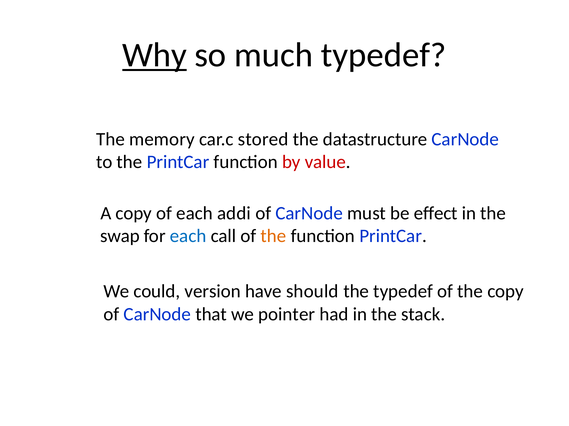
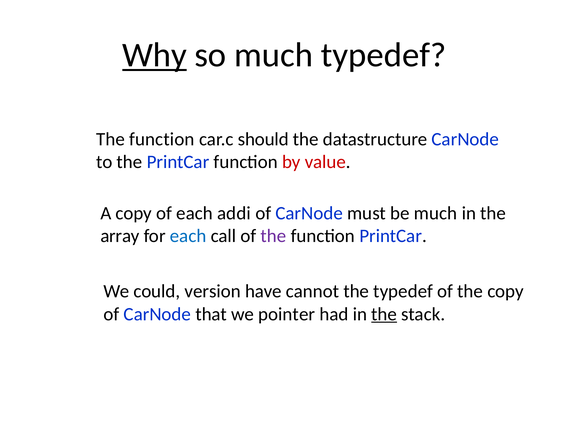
memory at (162, 139): memory -> function
stored: stored -> should
be effect: effect -> much
swap: swap -> array
the at (274, 236) colour: orange -> purple
should: should -> cannot
the at (384, 315) underline: none -> present
